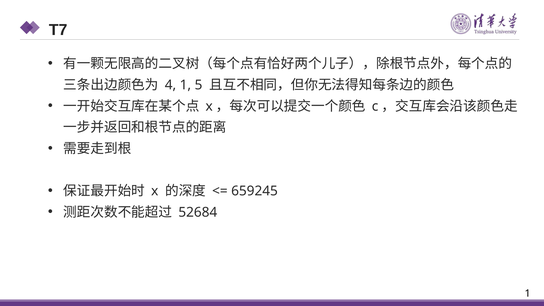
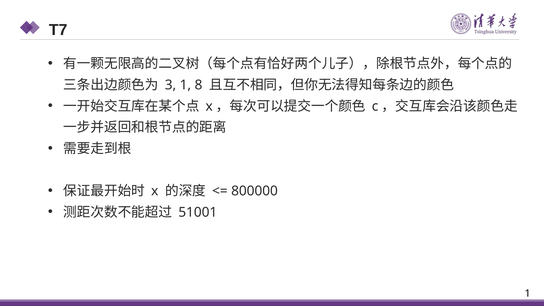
4: 4 -> 3
5: 5 -> 8
659245: 659245 -> 800000
52684: 52684 -> 51001
